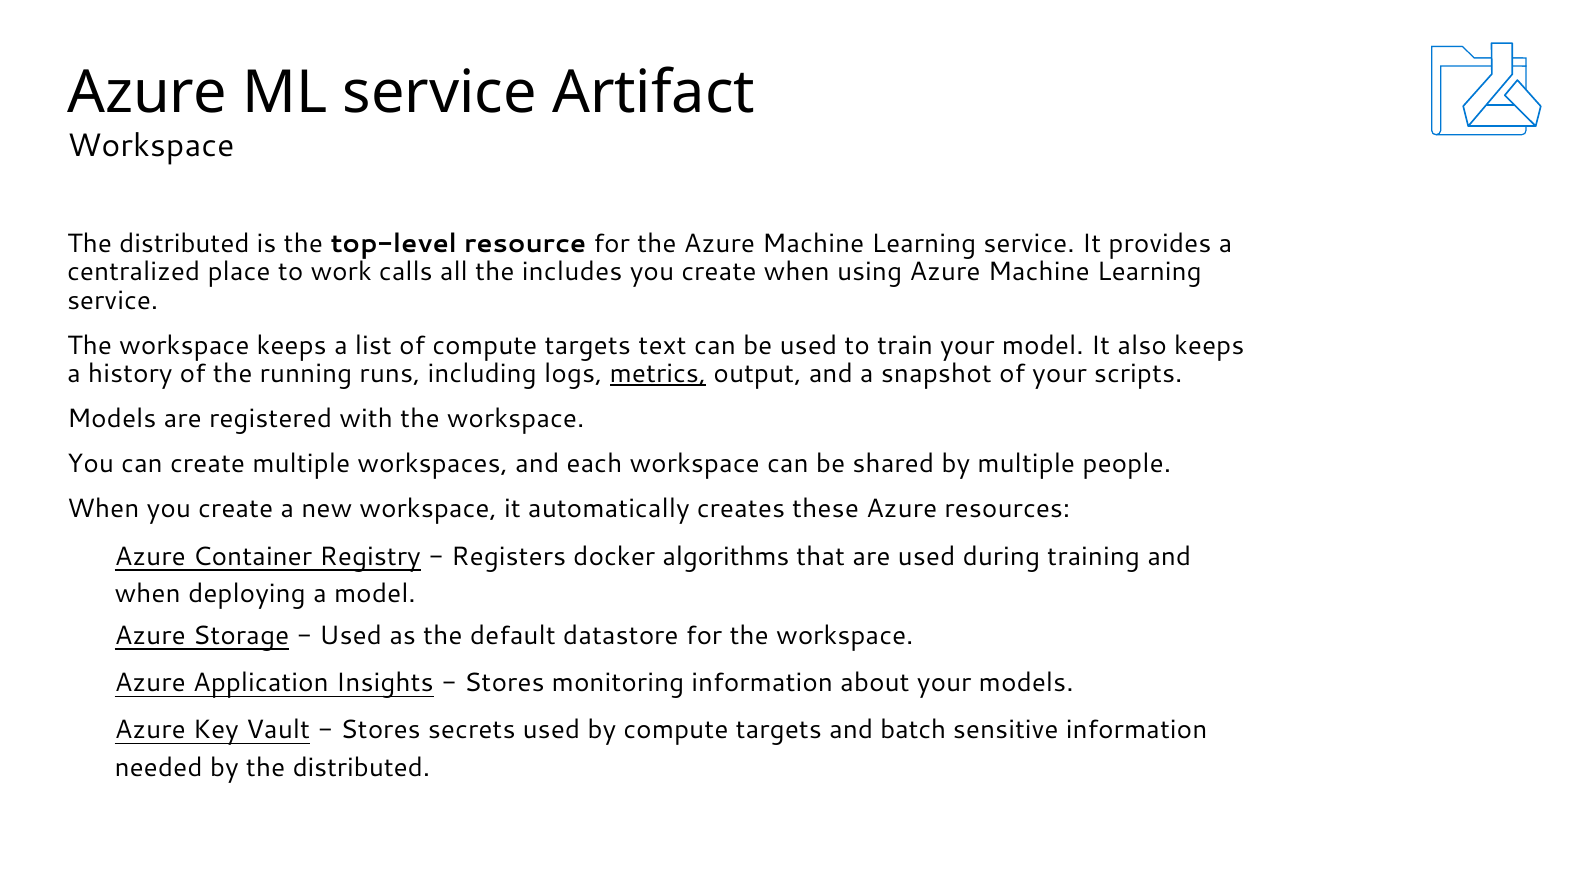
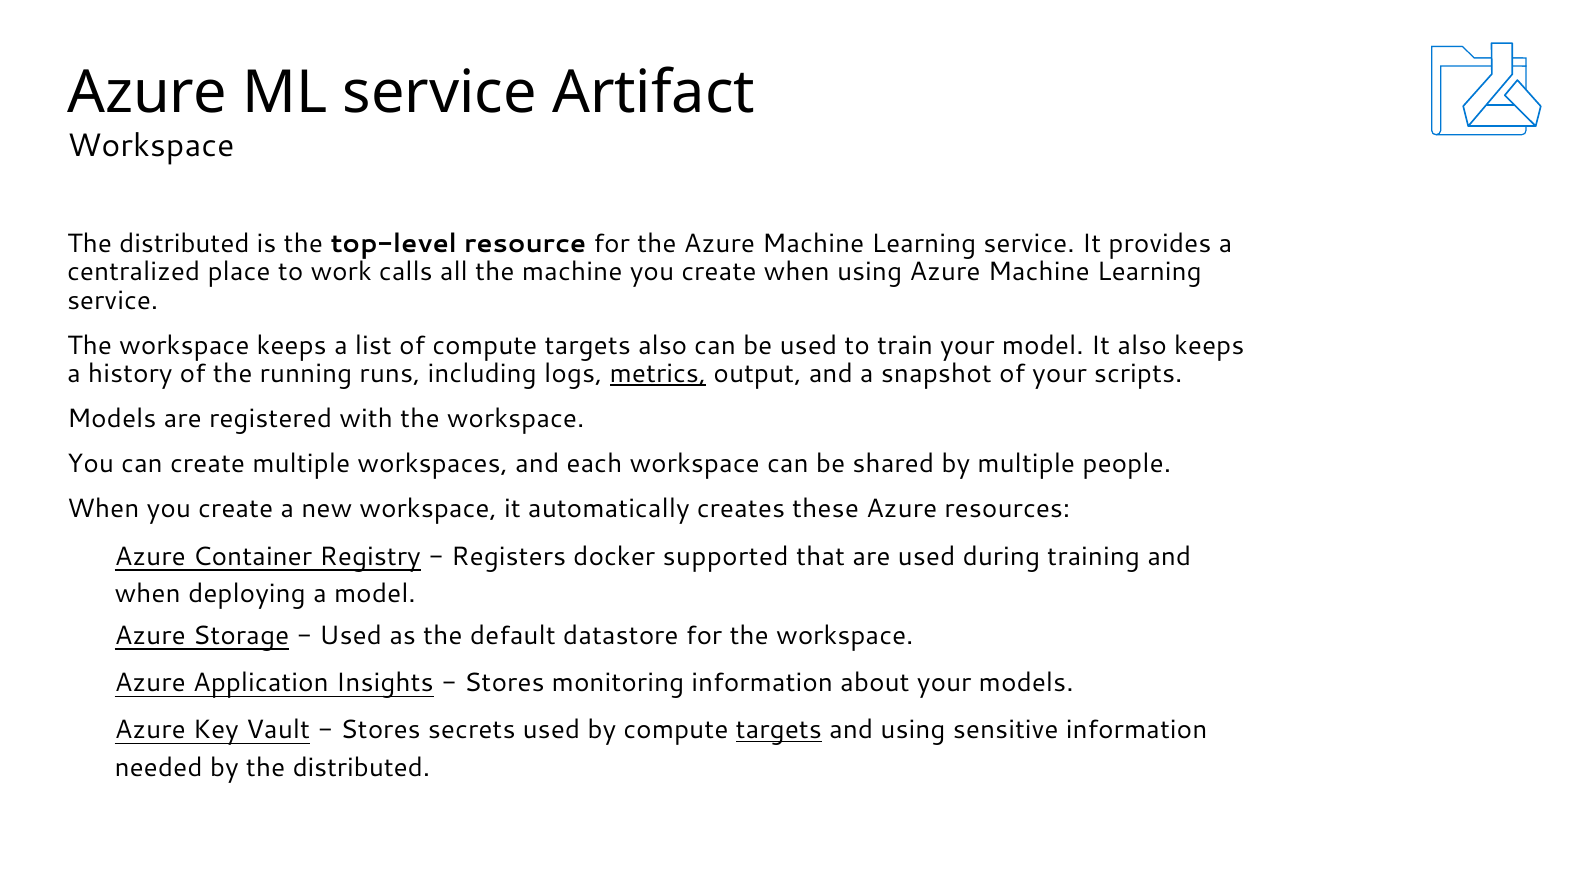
the includes: includes -> machine
targets text: text -> also
algorithms: algorithms -> supported
targets at (779, 730) underline: none -> present
and batch: batch -> using
